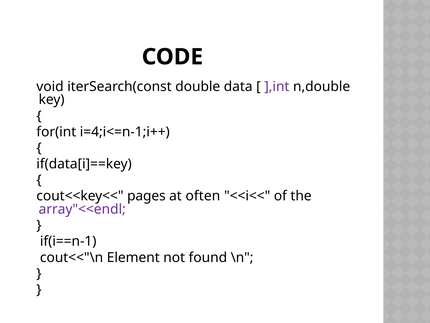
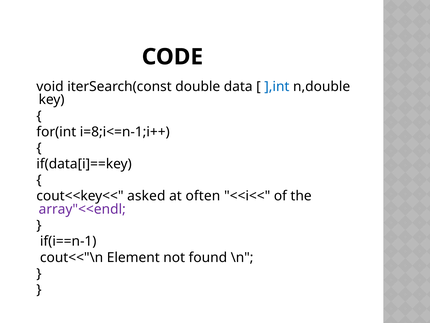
],int colour: purple -> blue
i=4;i<=n-1;i++: i=4;i<=n-1;i++ -> i=8;i<=n-1;i++
pages: pages -> asked
